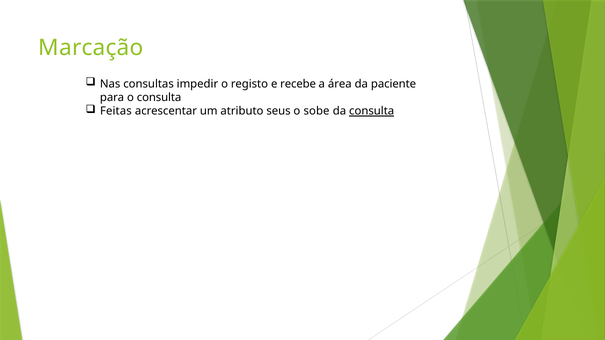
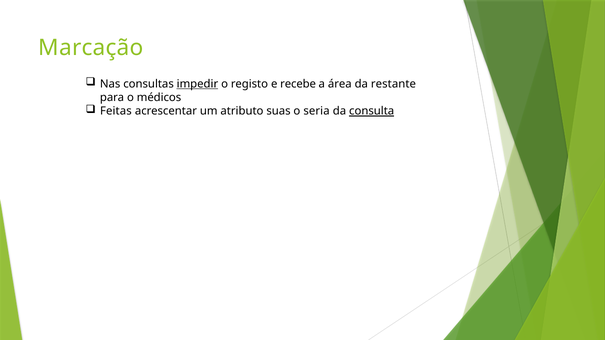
impedir underline: none -> present
paciente: paciente -> restante
o consulta: consulta -> médicos
seus: seus -> suas
sobe: sobe -> seria
